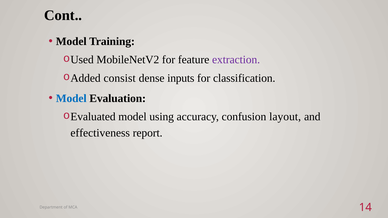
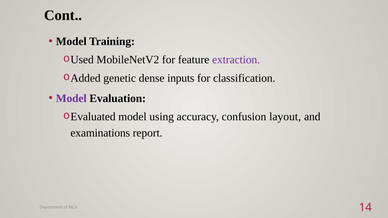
consist: consist -> genetic
Model at (71, 98) colour: blue -> purple
effectiveness: effectiveness -> examinations
